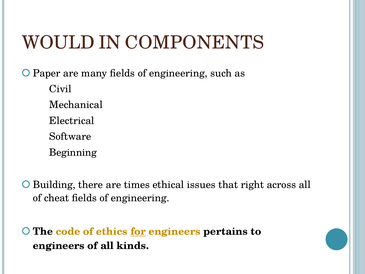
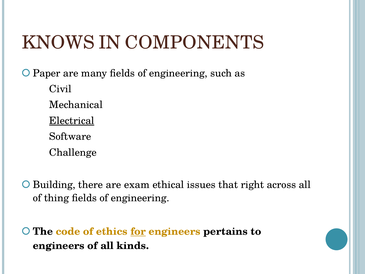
WOULD: WOULD -> KNOWS
Electrical underline: none -> present
Beginning: Beginning -> Challenge
times: times -> exam
cheat: cheat -> thing
